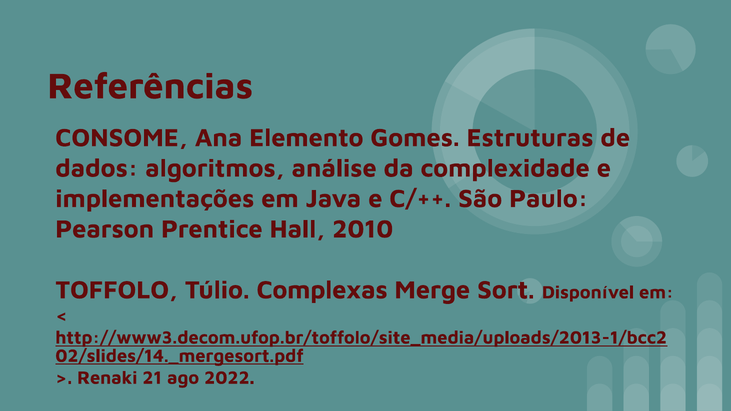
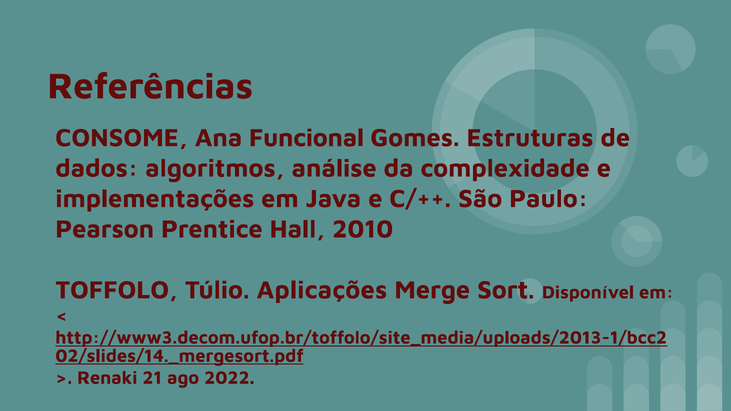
Elemento: Elemento -> Funcional
Complexas: Complexas -> Aplicações
